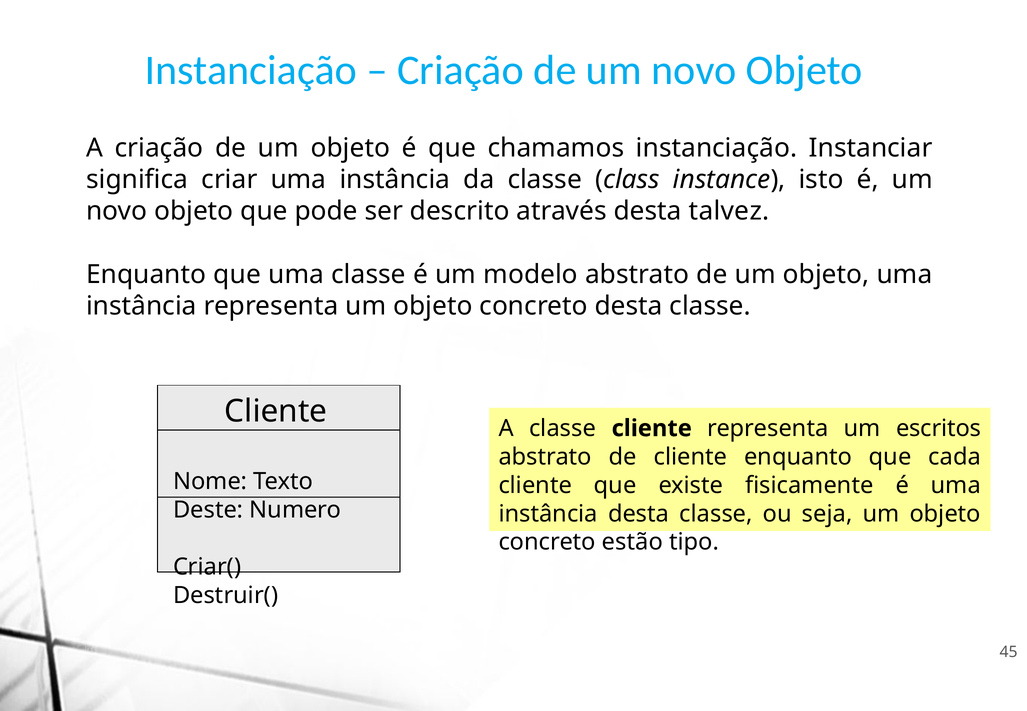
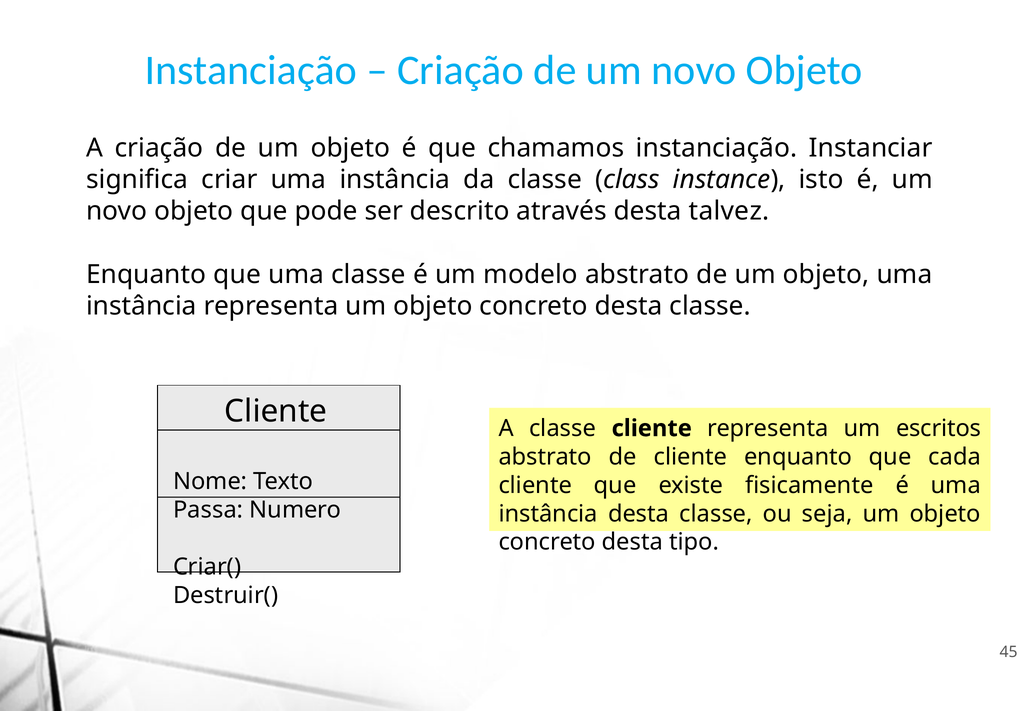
Deste: Deste -> Passa
estão at (632, 542): estão -> desta
